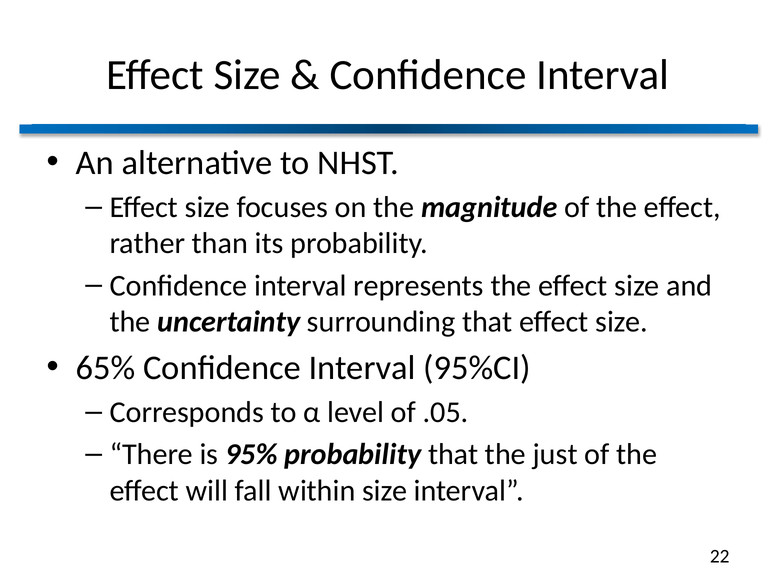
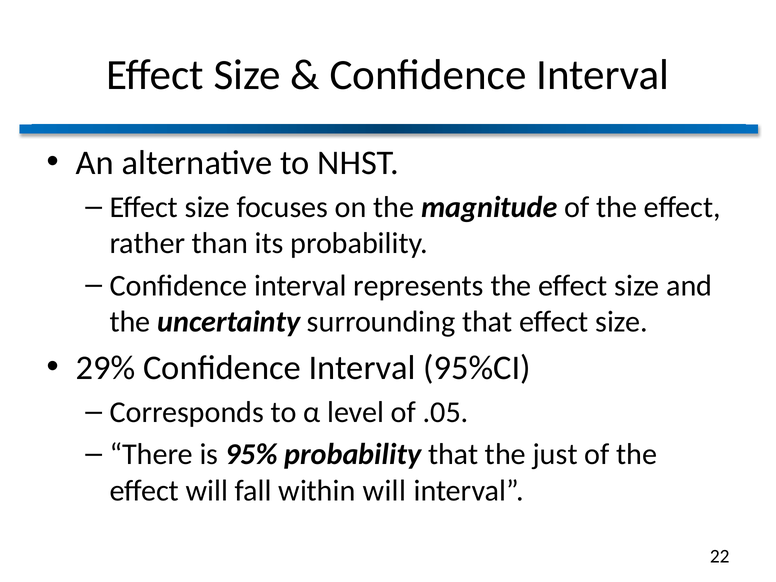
65%: 65% -> 29%
within size: size -> will
